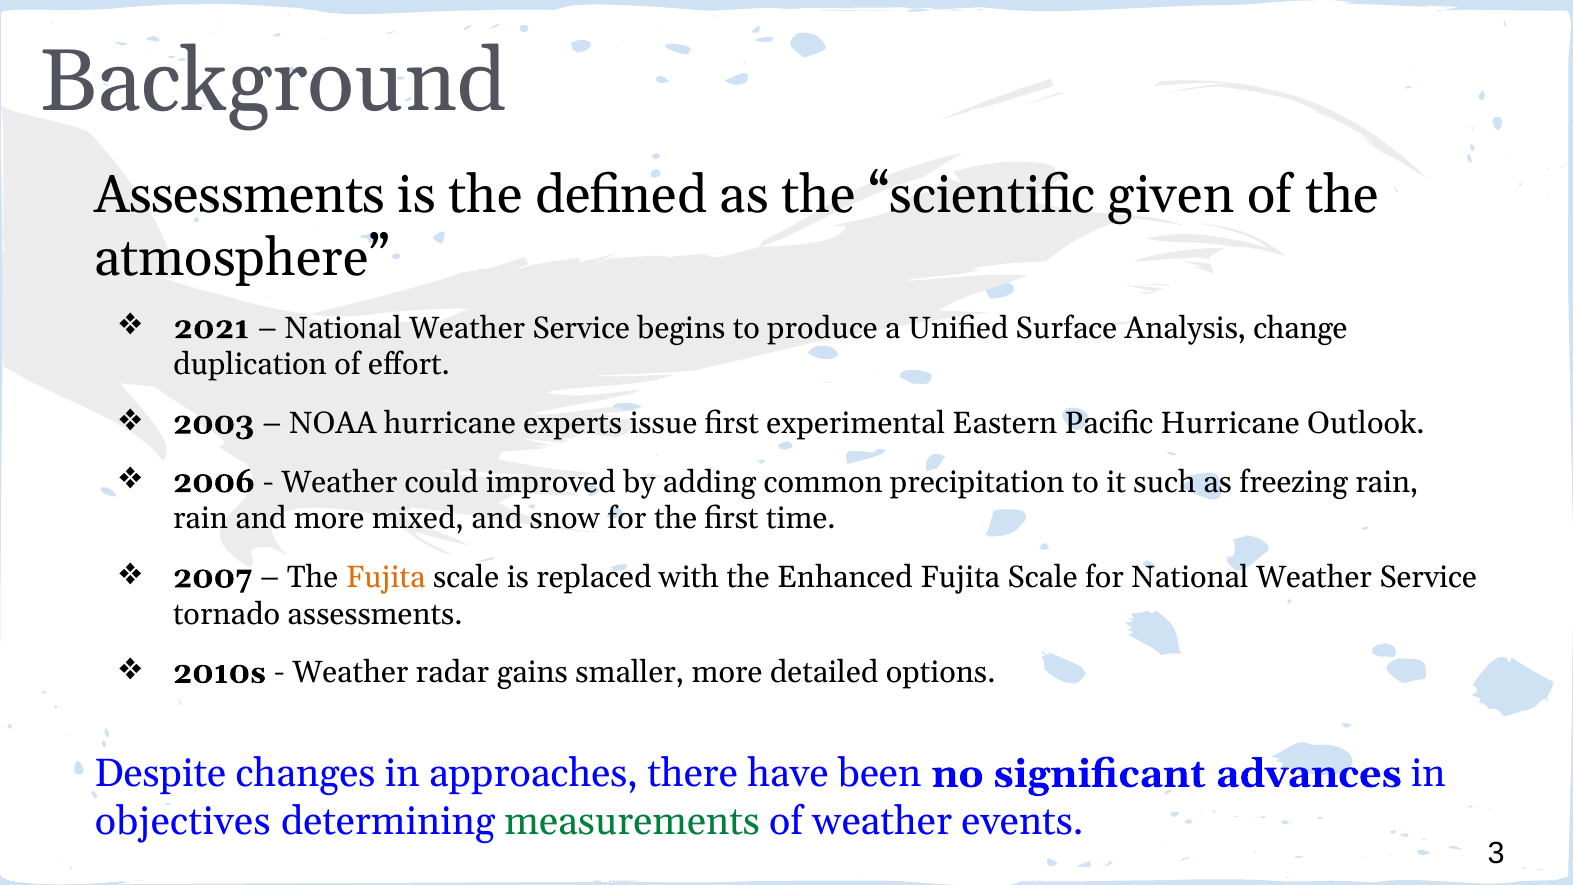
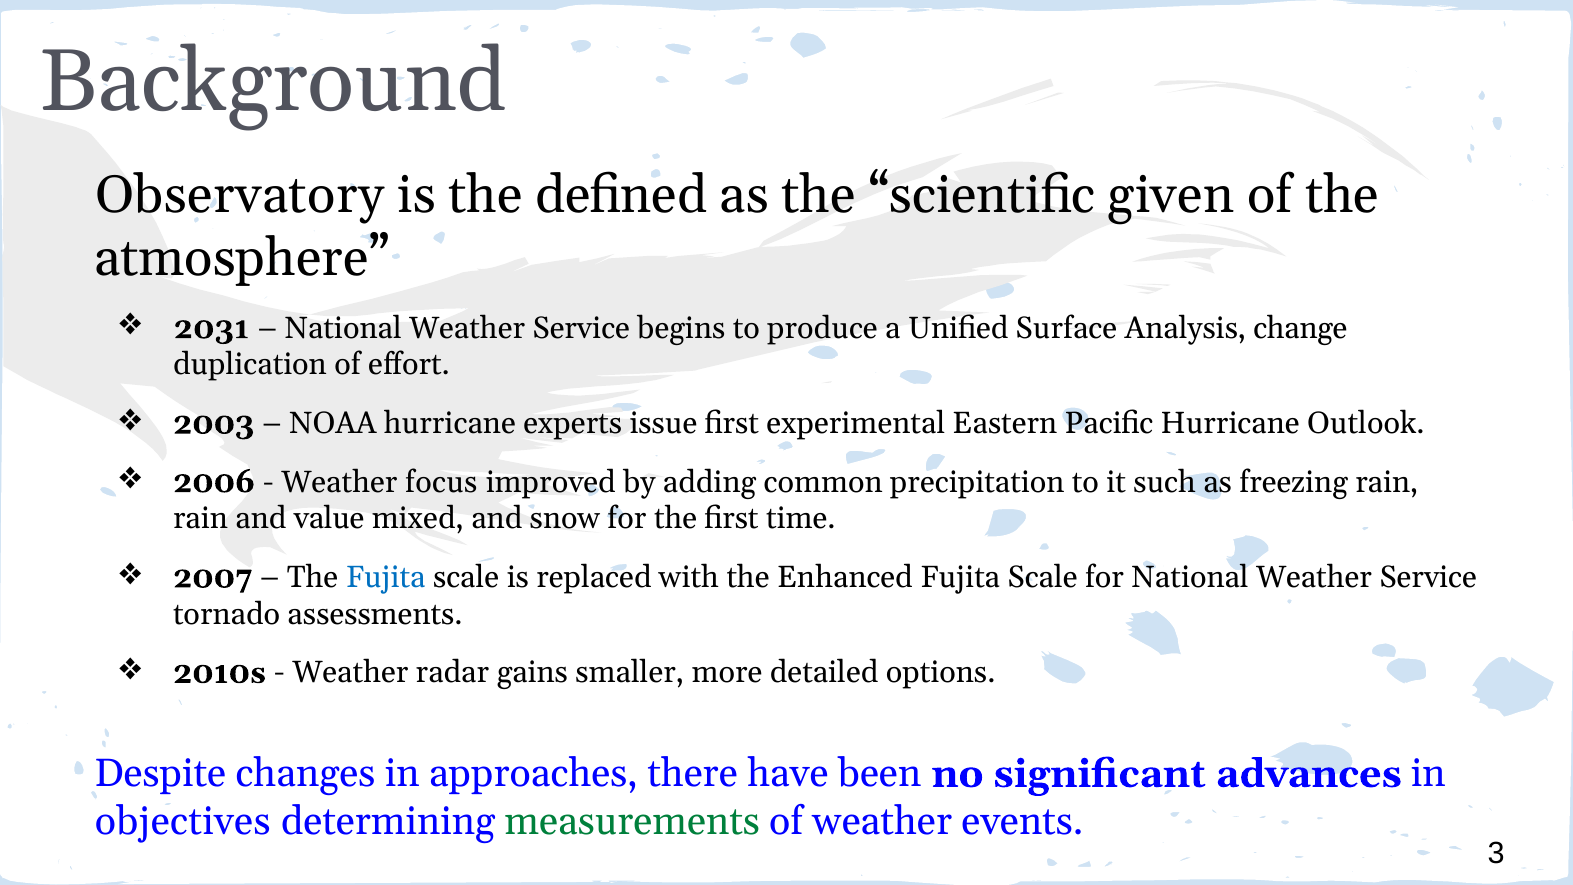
Assessments at (240, 195): Assessments -> Observatory
2021: 2021 -> 2031
could: could -> focus
and more: more -> value
Fujita at (386, 577) colour: orange -> blue
